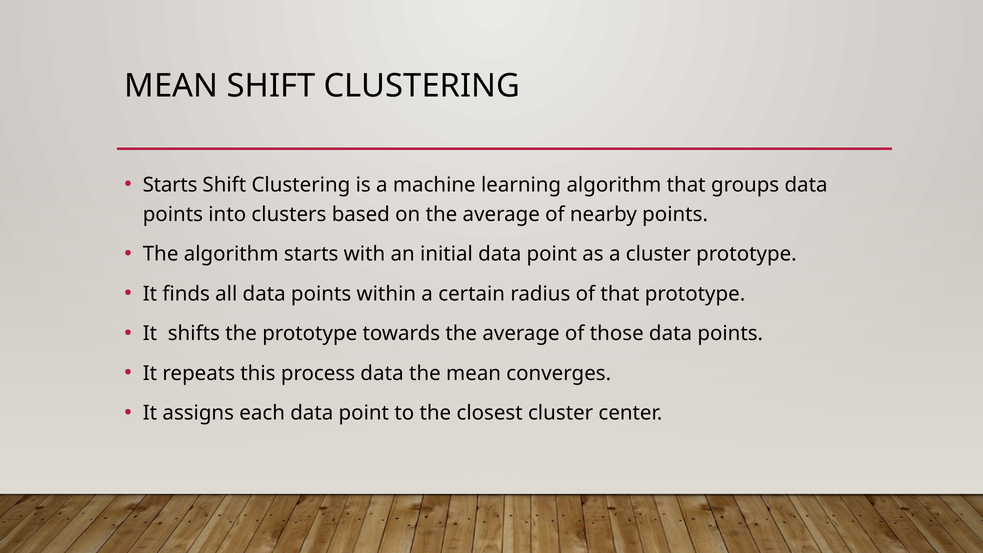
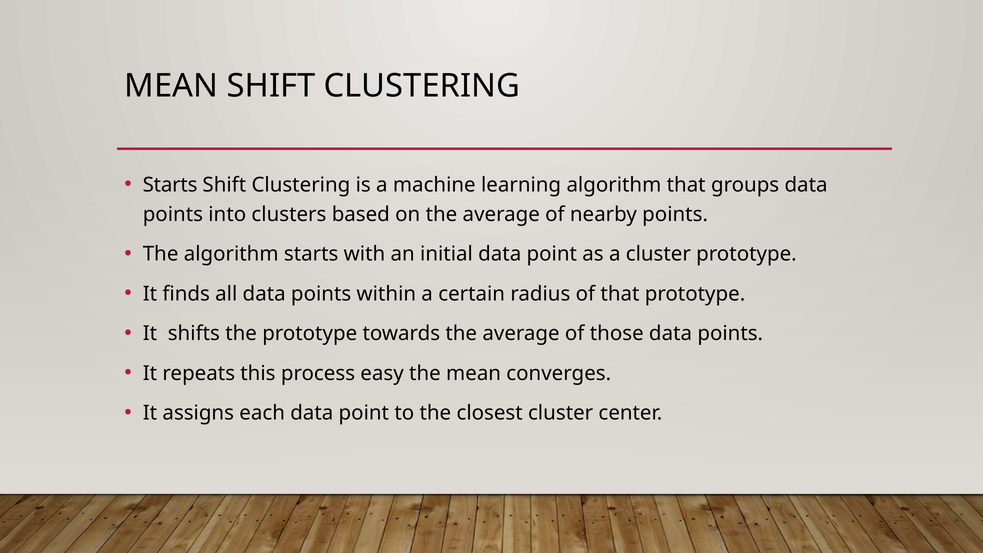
process data: data -> easy
